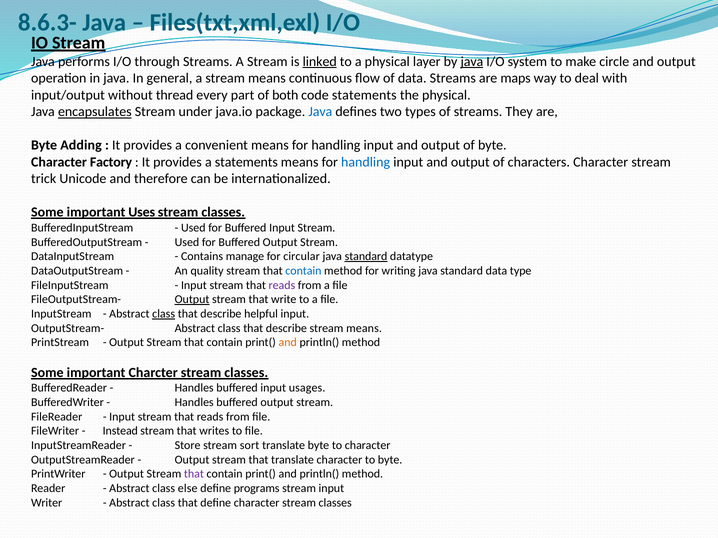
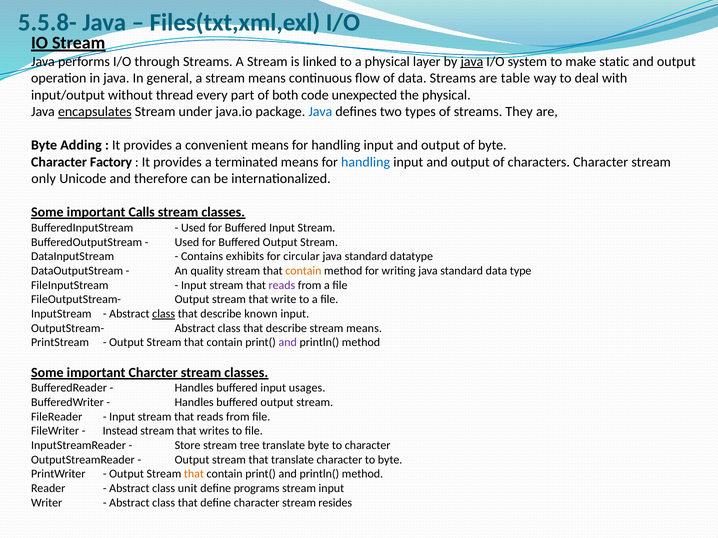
8.6.3-: 8.6.3- -> 5.5.8-
linked underline: present -> none
circle: circle -> static
maps: maps -> table
code statements: statements -> unexpected
a statements: statements -> terminated
trick: trick -> only
Uses: Uses -> Calls
manage: manage -> exhibits
standard at (366, 257) underline: present -> none
contain at (303, 271) colour: blue -> orange
Output at (192, 300) underline: present -> none
helpful: helpful -> known
and at (288, 343) colour: orange -> purple
sort: sort -> tree
that at (194, 474) colour: purple -> orange
else: else -> unit
character stream classes: classes -> resides
